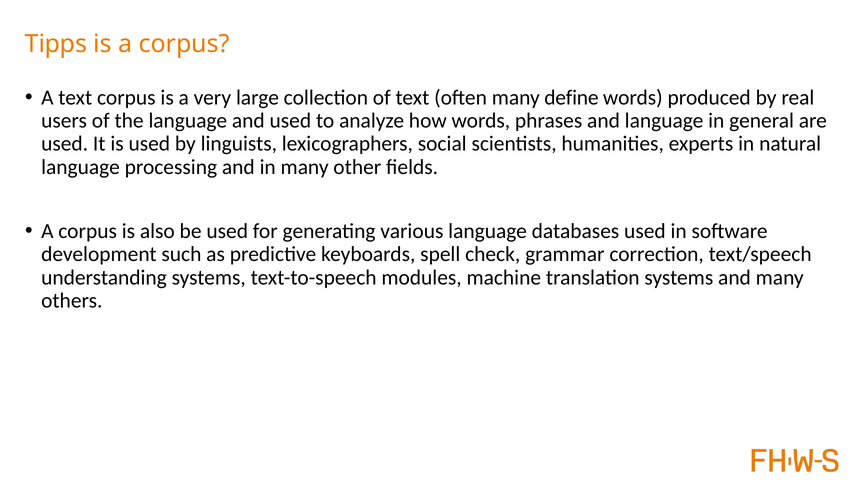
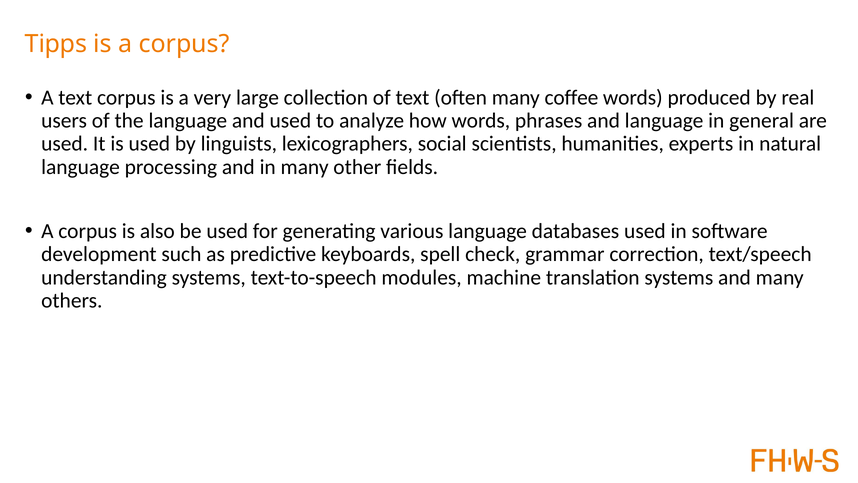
define: define -> coffee
